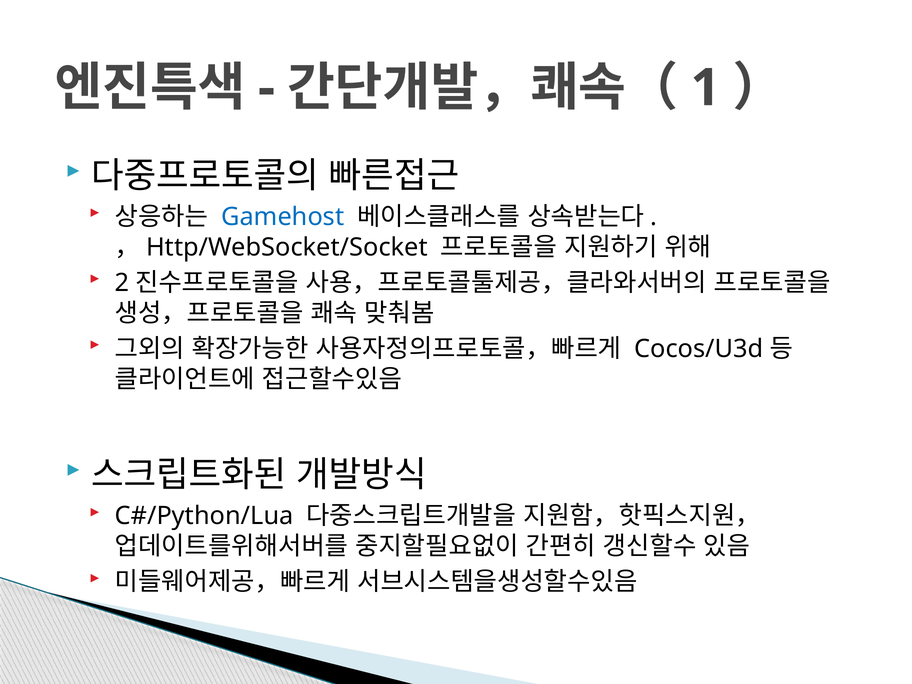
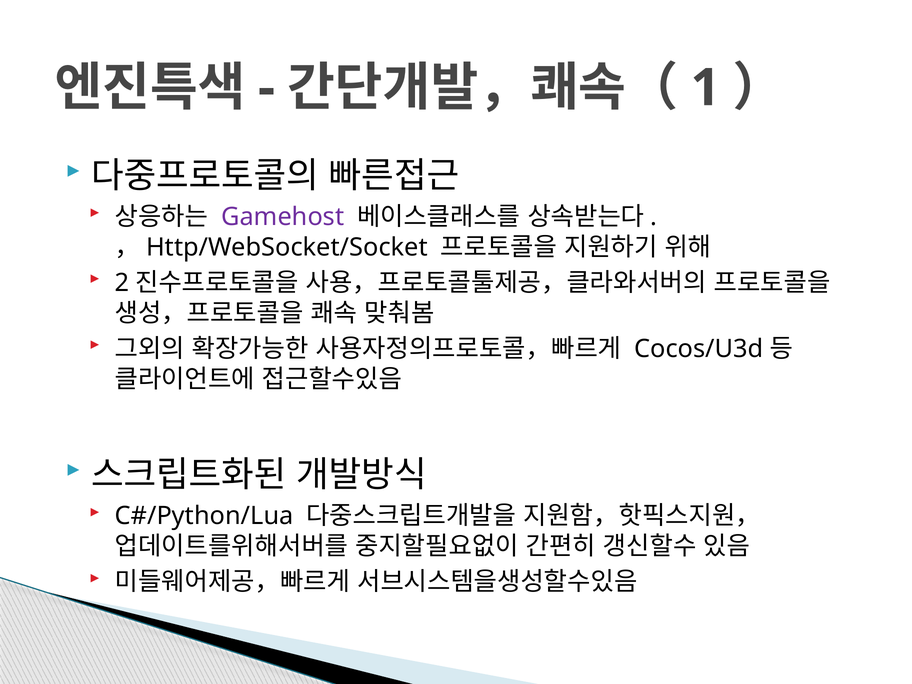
Gamehost colour: blue -> purple
